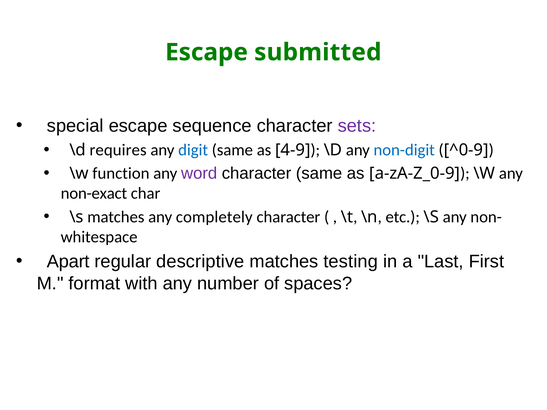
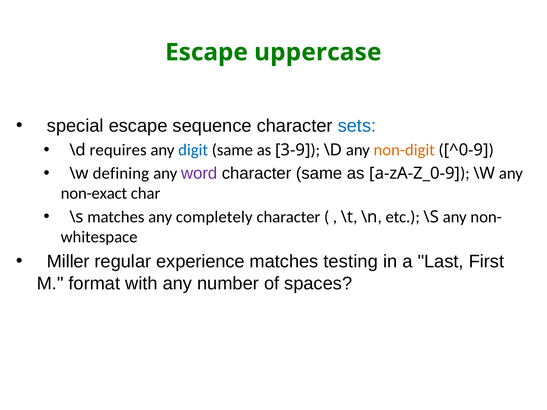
submitted: submitted -> uppercase
sets colour: purple -> blue
4-9: 4-9 -> 3-9
non-digit colour: blue -> orange
function: function -> defining
Apart: Apart -> Miller
descriptive: descriptive -> experience
